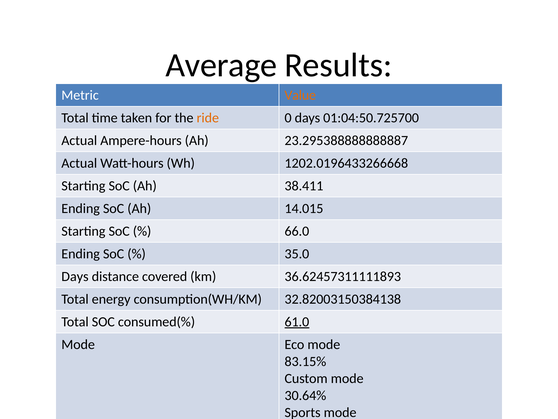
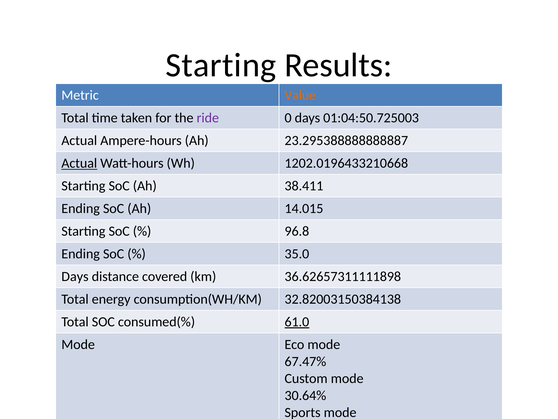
Average at (221, 65): Average -> Starting
ride colour: orange -> purple
01:04:50.725700: 01:04:50.725700 -> 01:04:50.725003
Actual at (79, 163) underline: none -> present
1202.0196433266668: 1202.0196433266668 -> 1202.0196433210668
66.0: 66.0 -> 96.8
36.62457311111893: 36.62457311111893 -> 36.62657311111898
83.15%: 83.15% -> 67.47%
